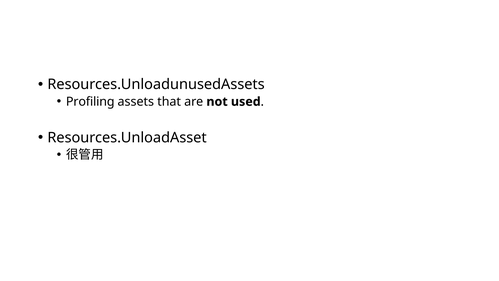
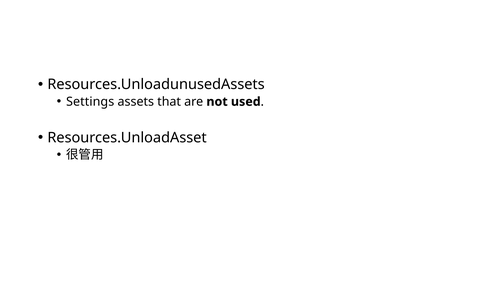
Profiling: Profiling -> Settings
